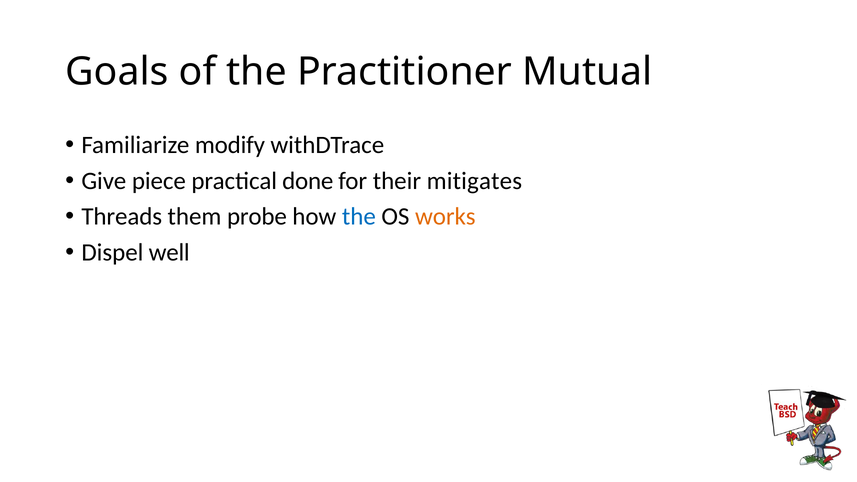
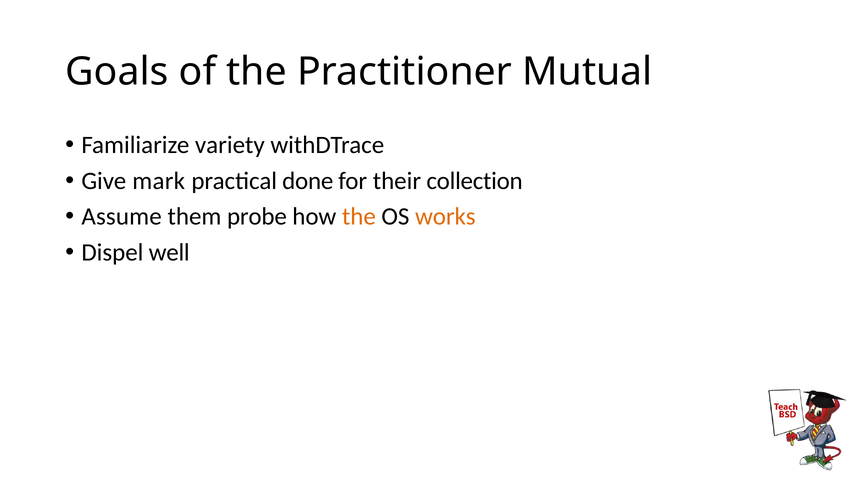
modify: modify -> variety
piece: piece -> mark
mitigates: mitigates -> collection
Threads: Threads -> Assume
the at (359, 217) colour: blue -> orange
